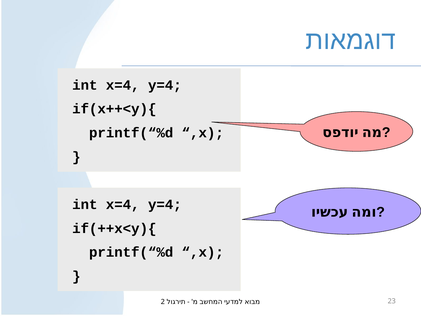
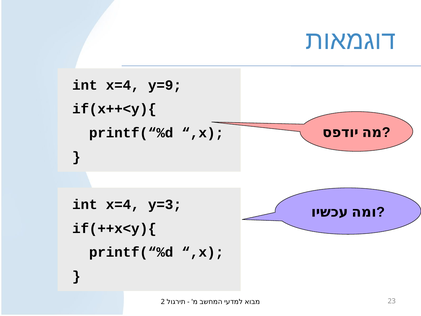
y=4 at (165, 85): y=4 -> y=9
y=4 at (165, 204): y=4 -> y=3
